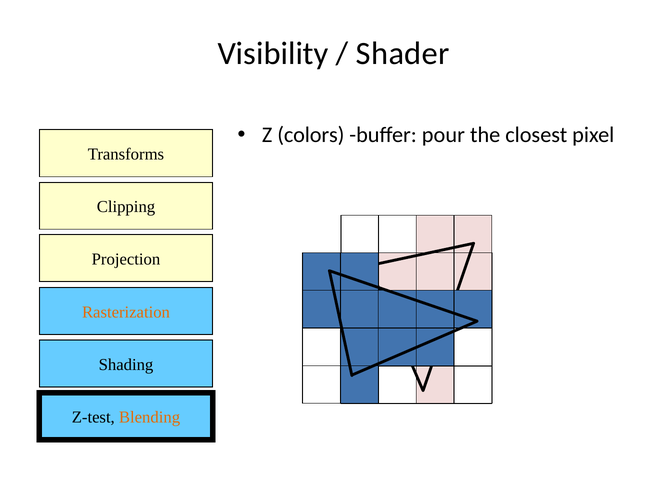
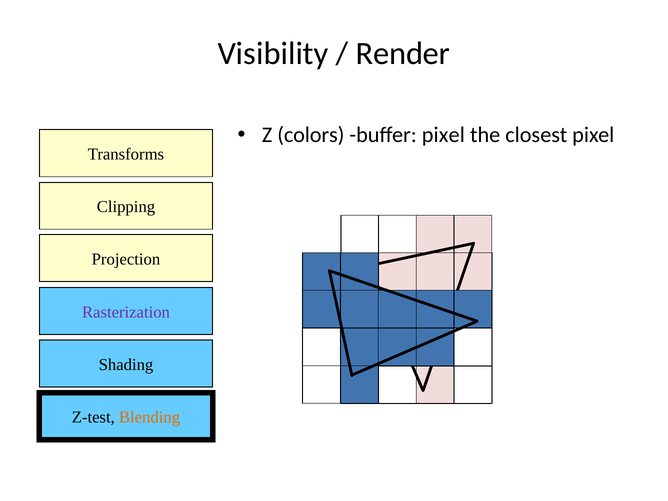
Shader: Shader -> Render
buffer pour: pour -> pixel
Rasterization colour: orange -> purple
